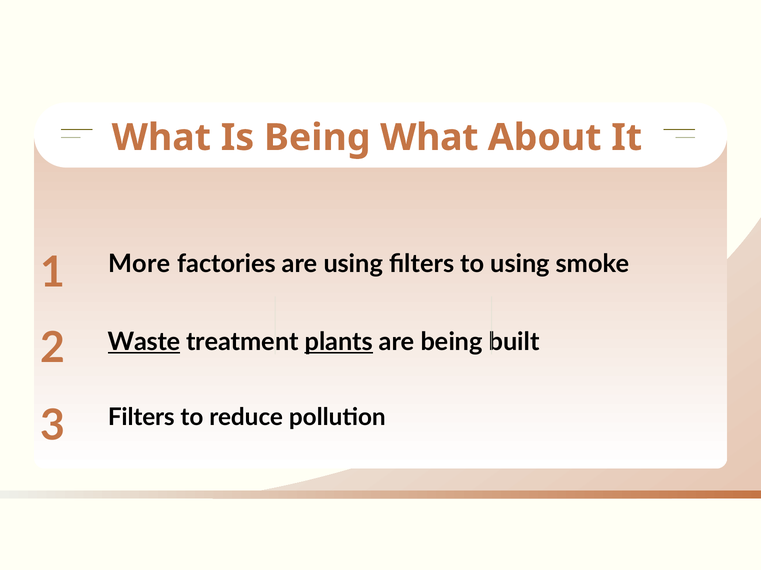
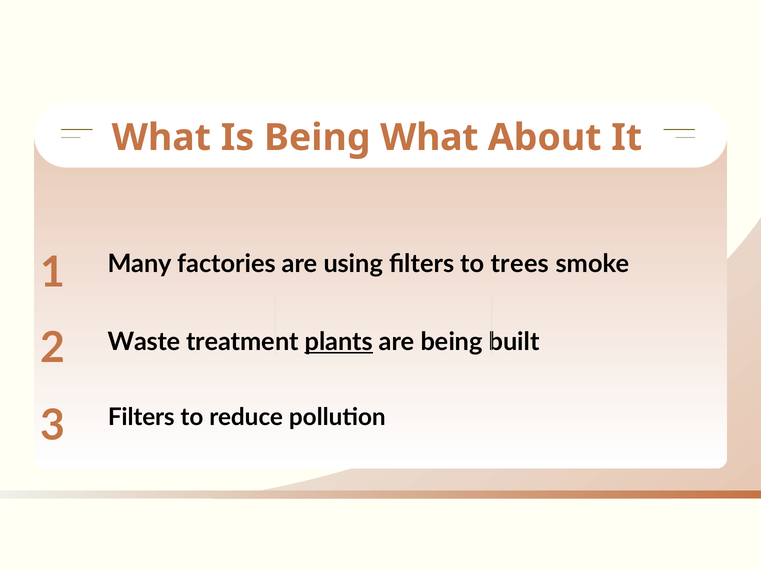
More: More -> Many
to using: using -> trees
Waste underline: present -> none
